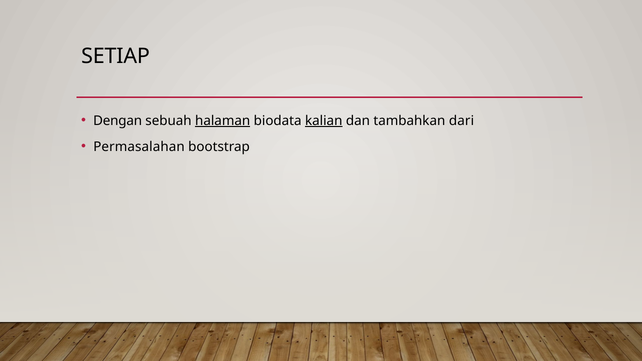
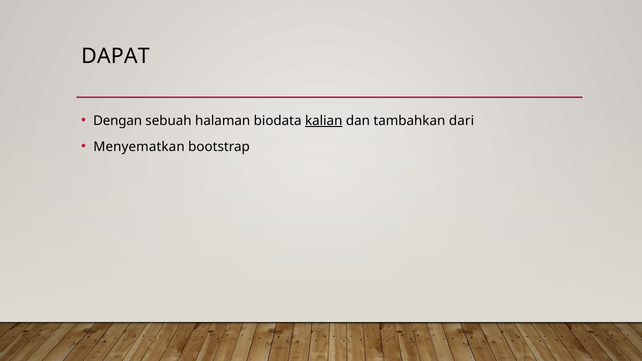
SETIAP: SETIAP -> DAPAT
halaman underline: present -> none
Permasalahan: Permasalahan -> Menyematkan
